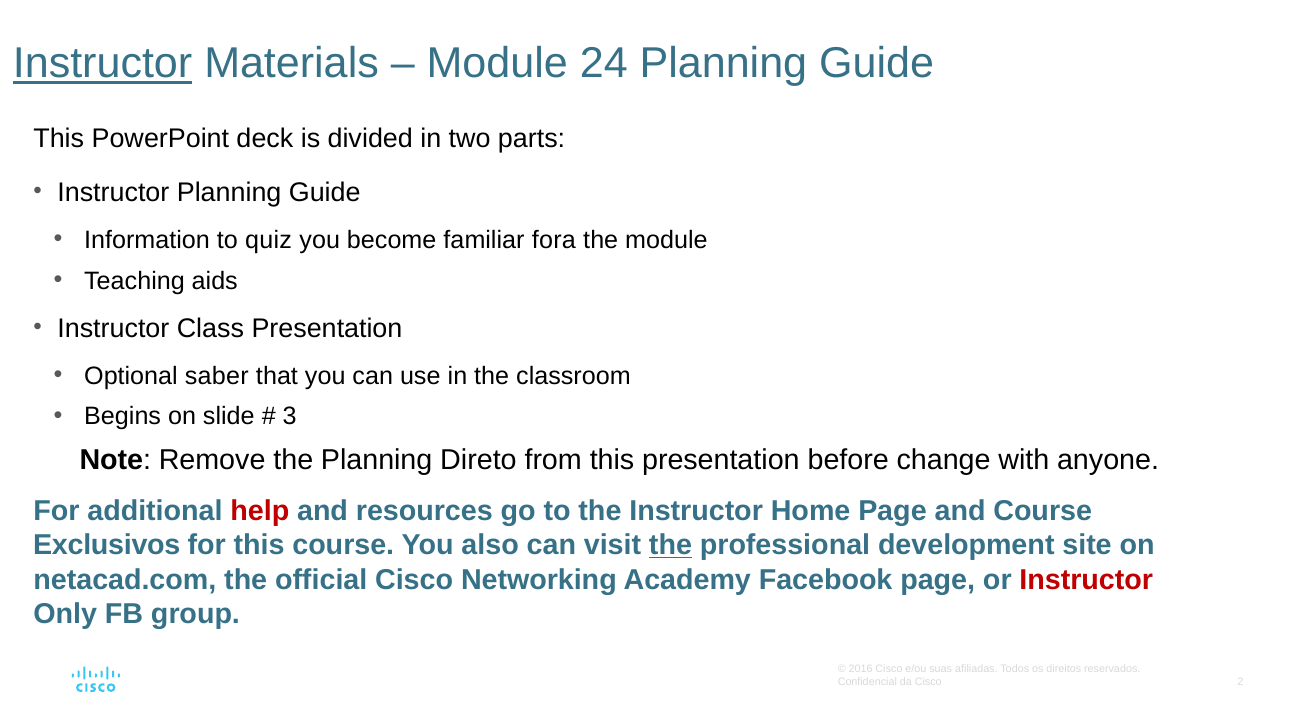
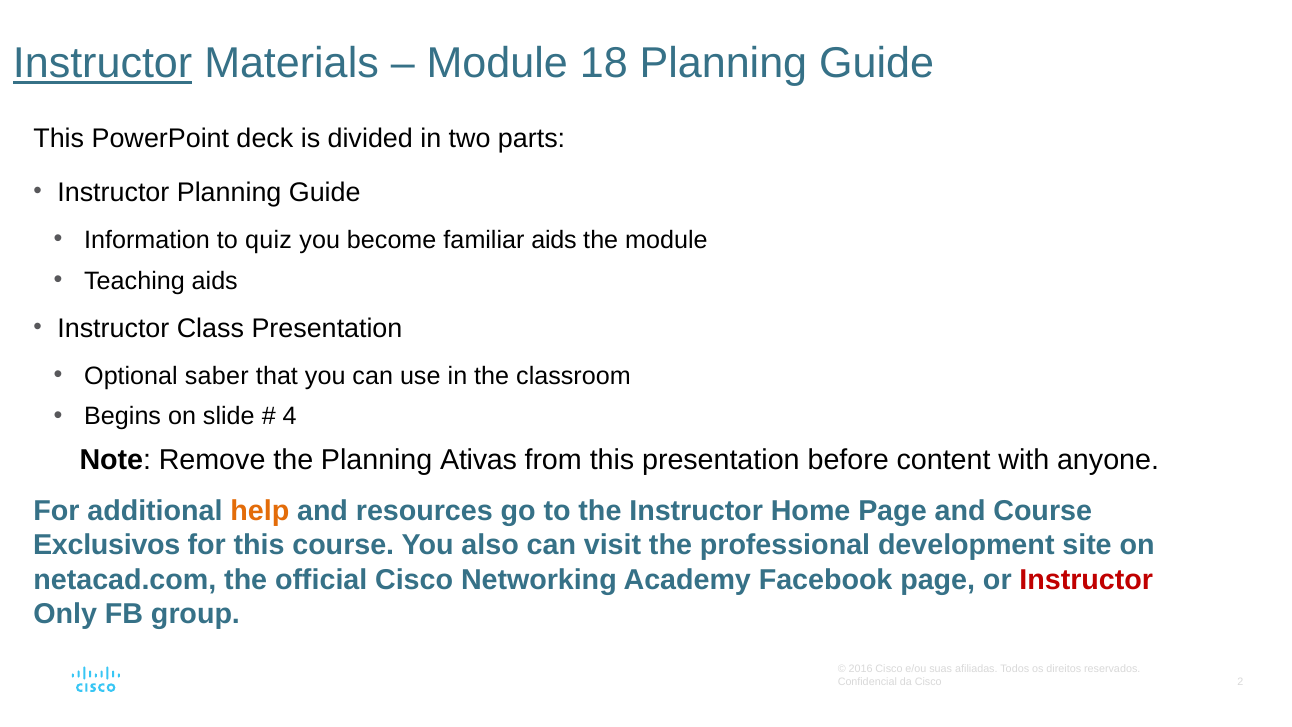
24: 24 -> 18
familiar fora: fora -> aids
3: 3 -> 4
Direto: Direto -> Ativas
change: change -> content
help colour: red -> orange
the at (671, 545) underline: present -> none
